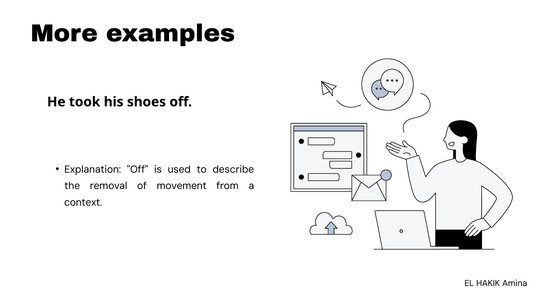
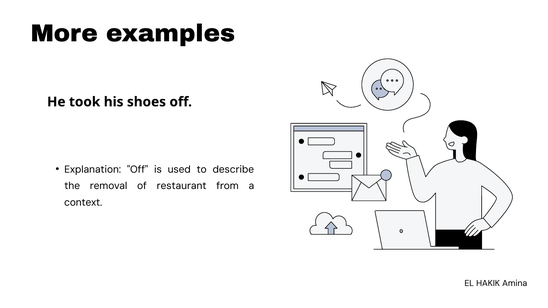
movement: movement -> restaurant
